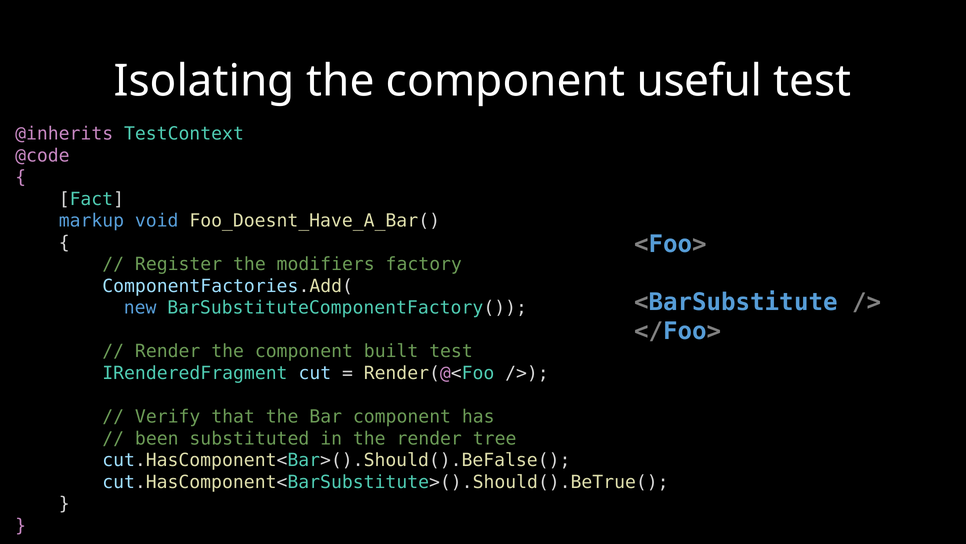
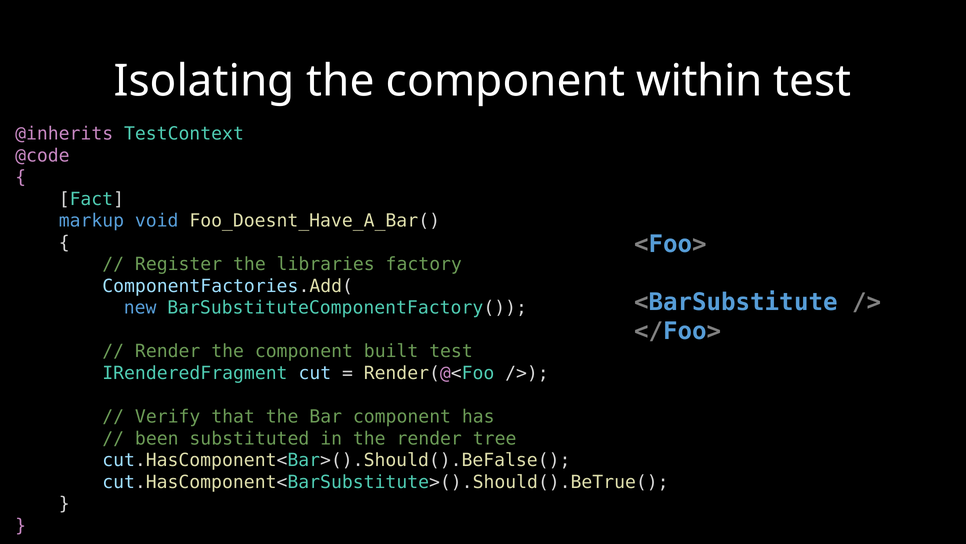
useful: useful -> within
modifiers: modifiers -> libraries
